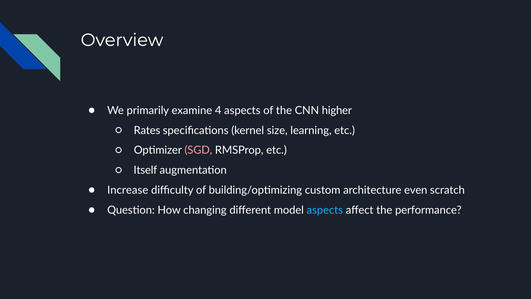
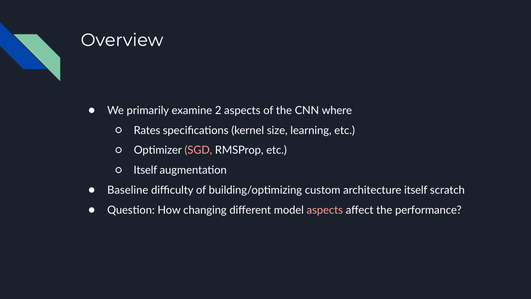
4: 4 -> 2
higher: higher -> where
Increase: Increase -> Baseline
architecture even: even -> itself
aspects at (325, 210) colour: light blue -> pink
